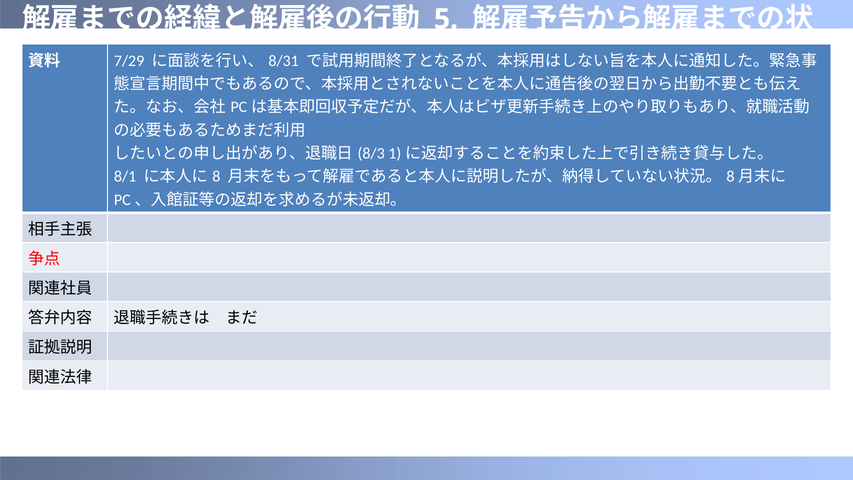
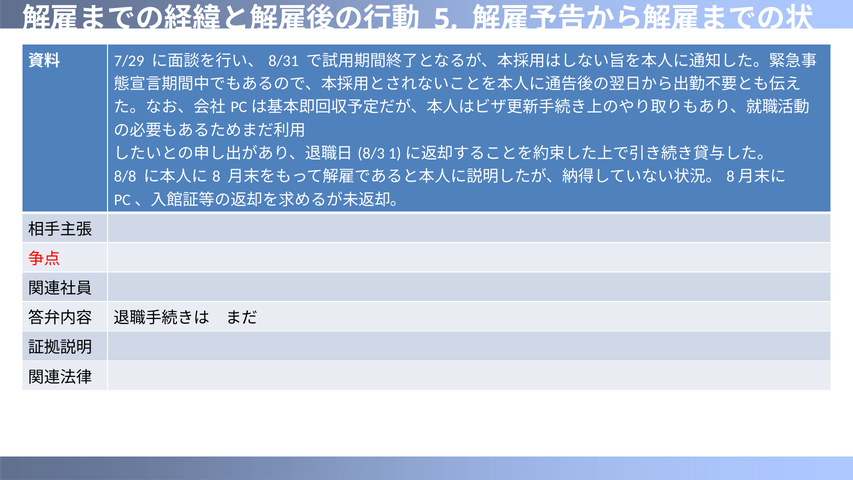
8/1: 8/1 -> 8/8
